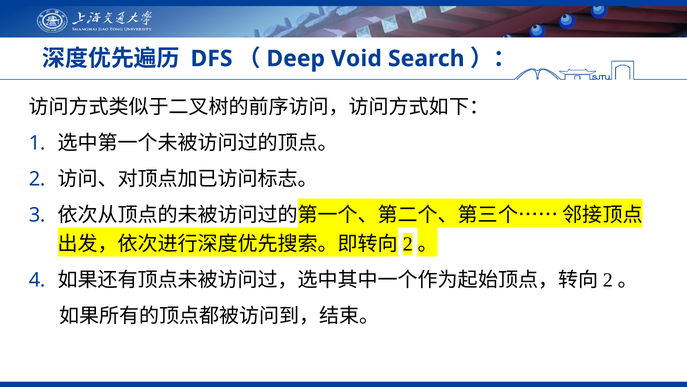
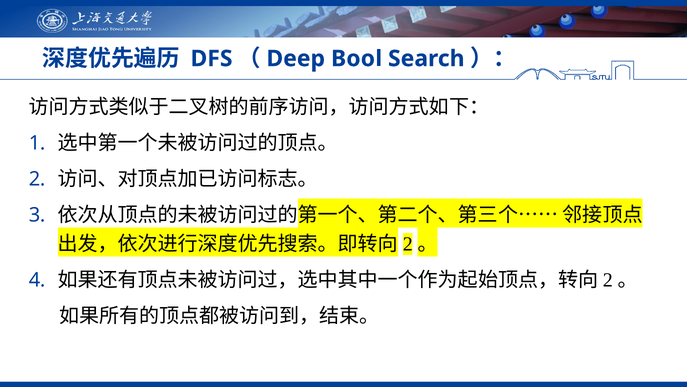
Void: Void -> Bool
